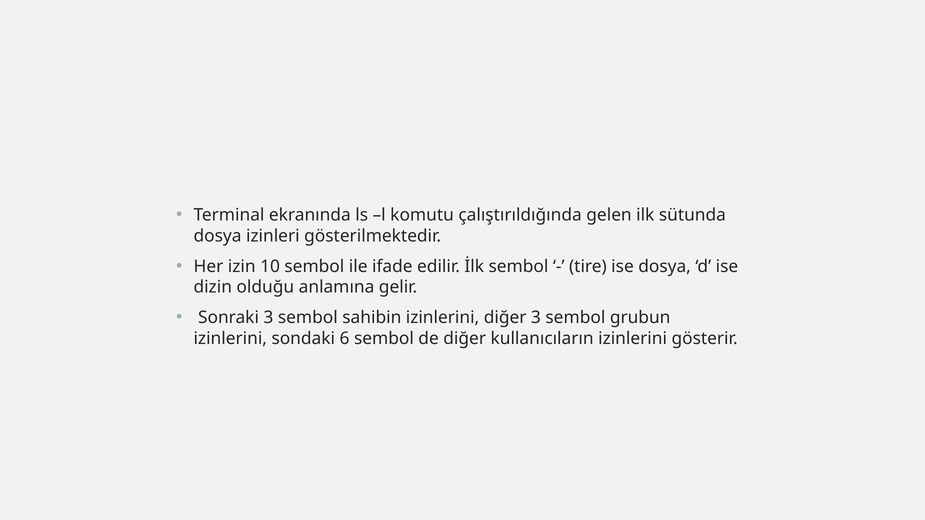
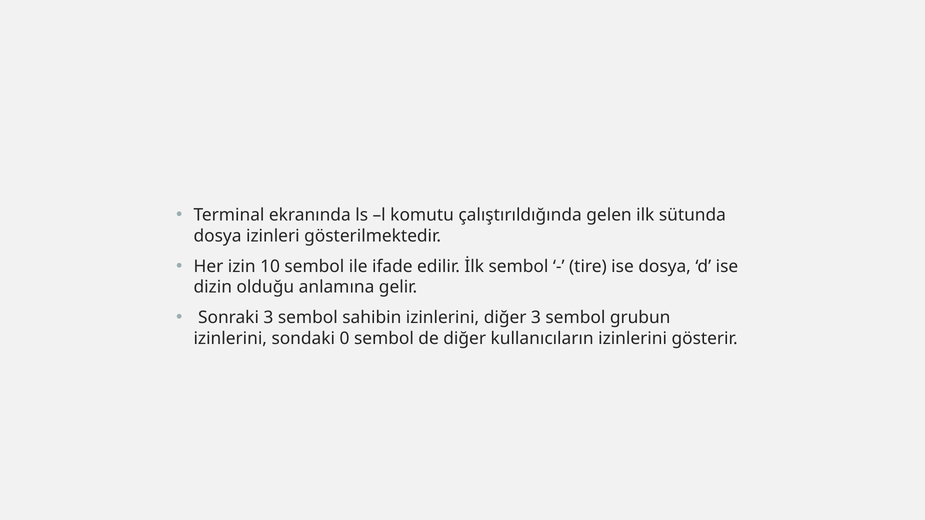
6: 6 -> 0
